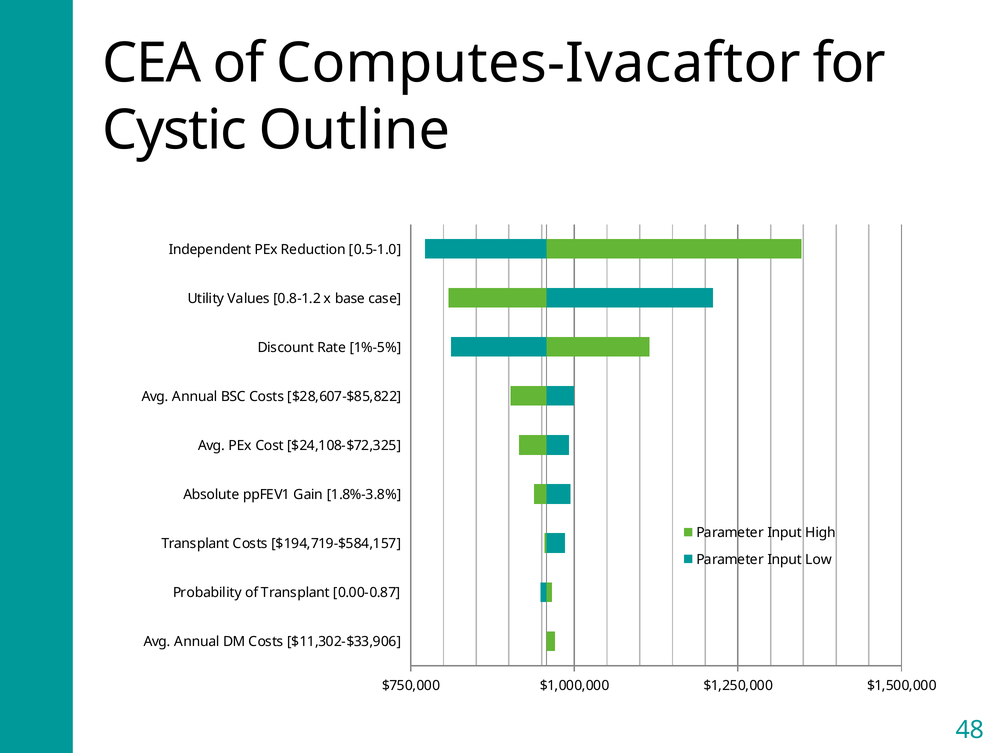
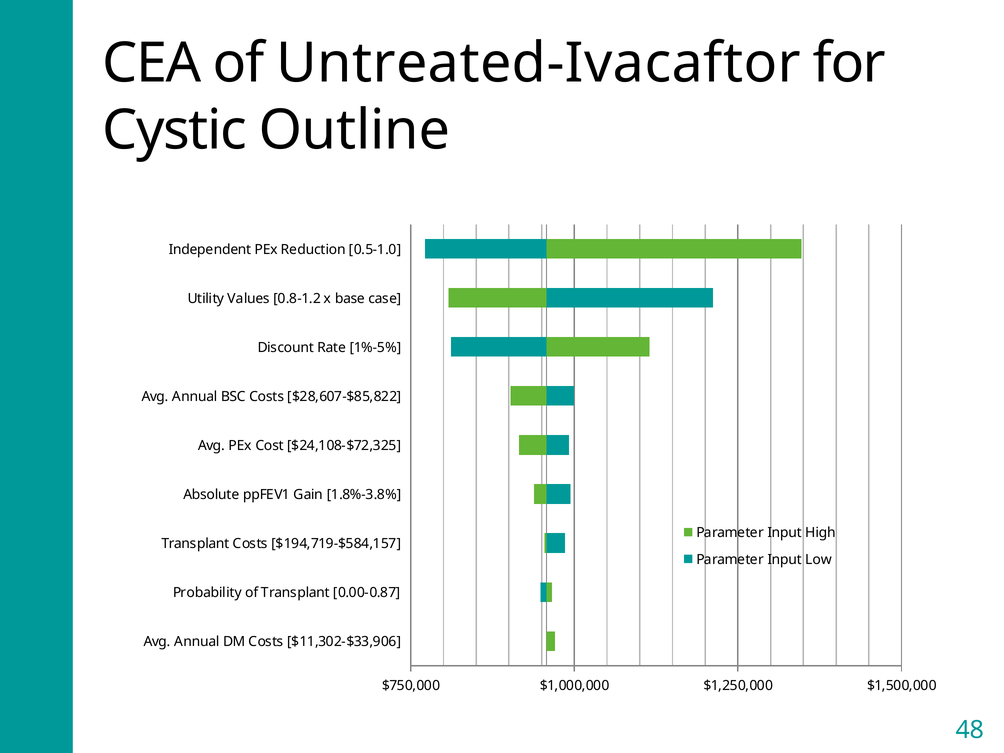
Computes-Ivacaftor: Computes-Ivacaftor -> Untreated-Ivacaftor
